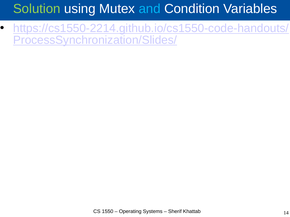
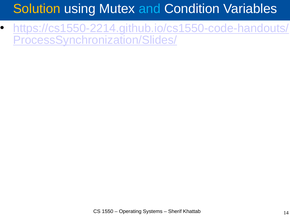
Solution colour: light green -> yellow
